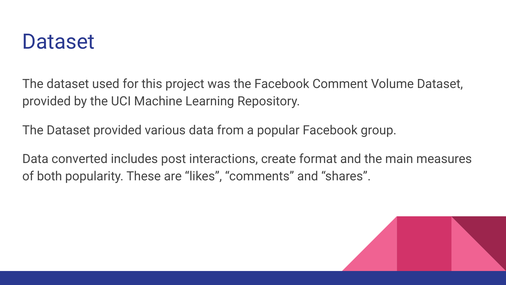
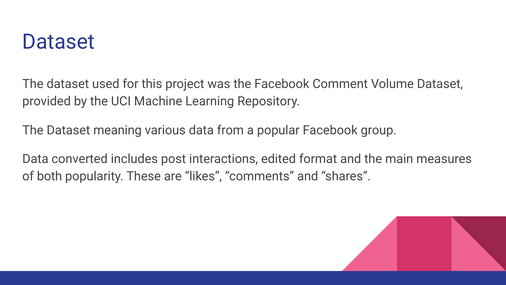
The Dataset provided: provided -> meaning
create: create -> edited
